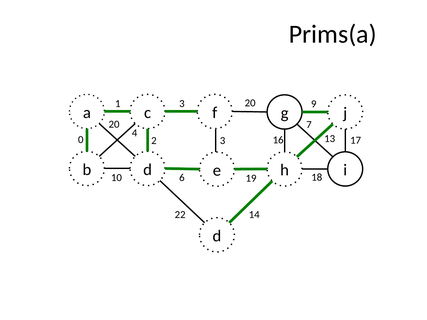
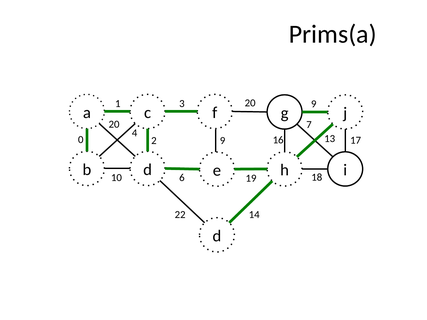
2 3: 3 -> 9
